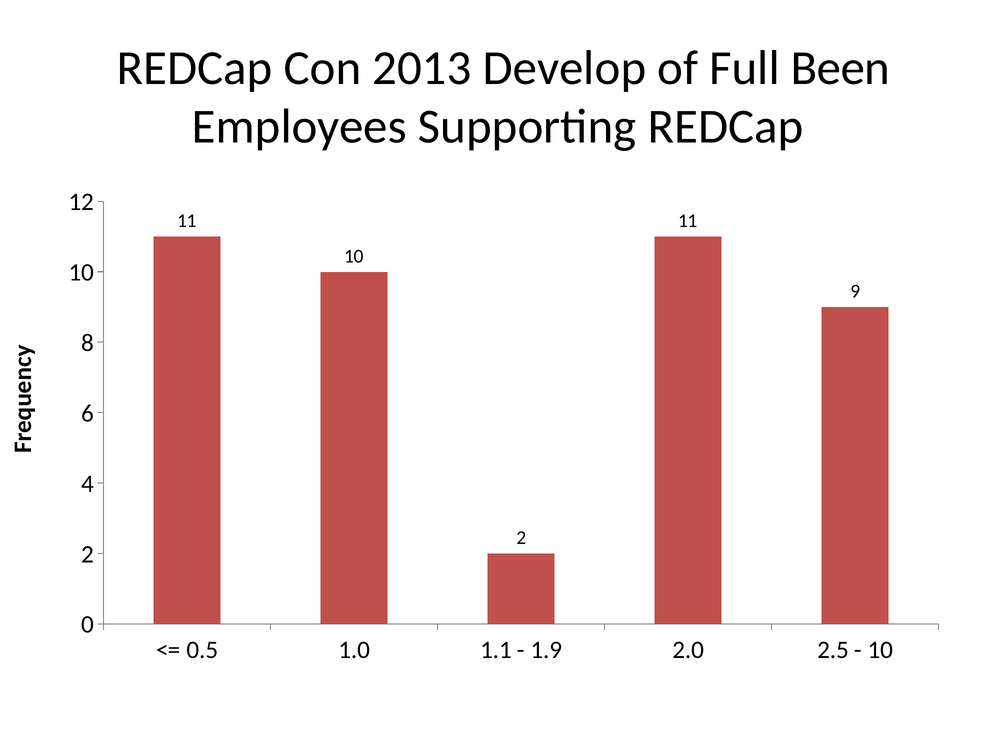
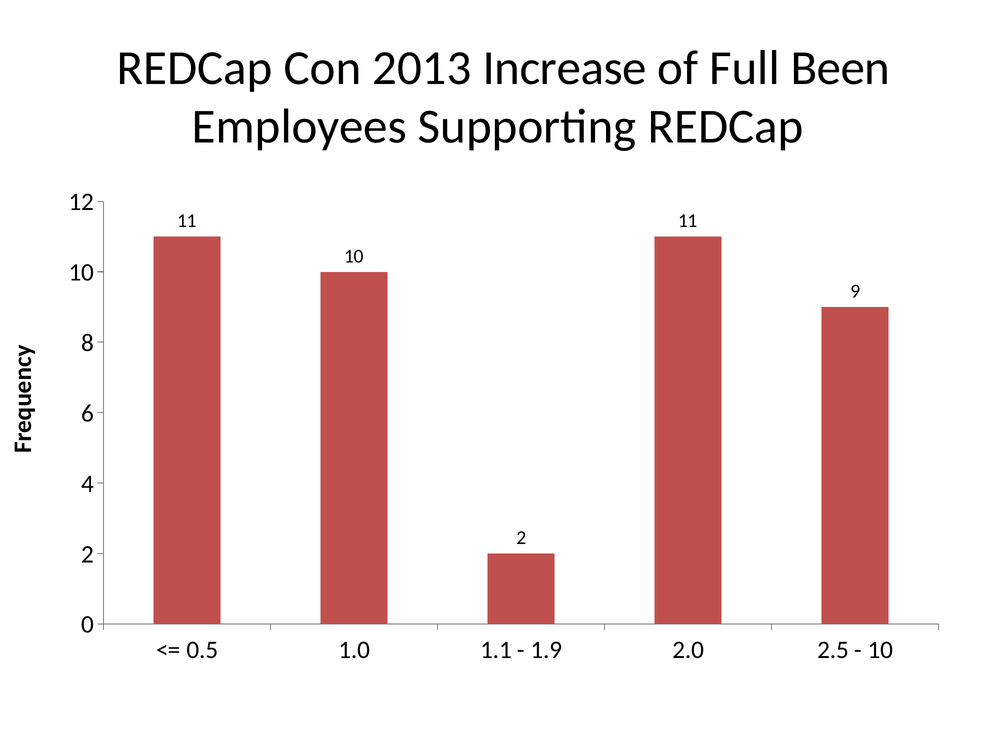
Develop: Develop -> Increase
